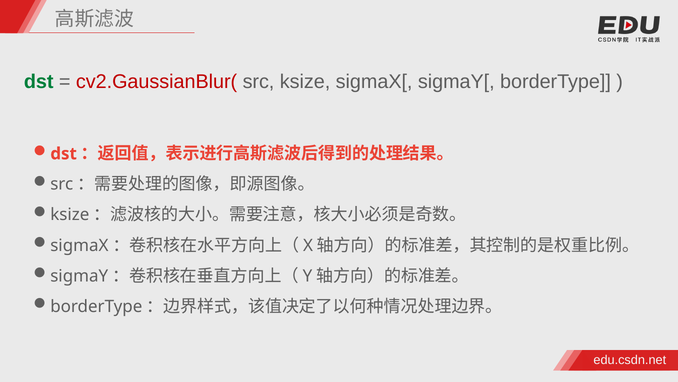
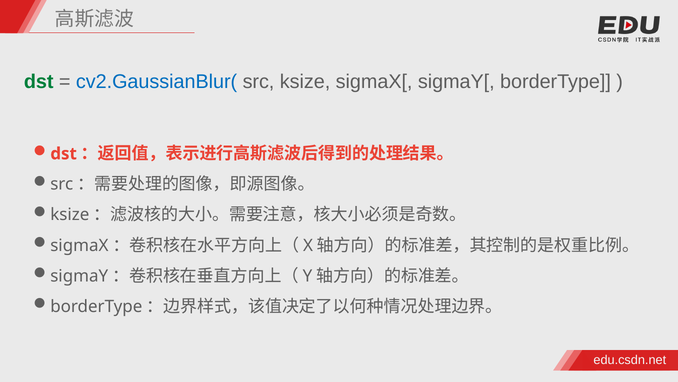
cv2.GaussianBlur( colour: red -> blue
